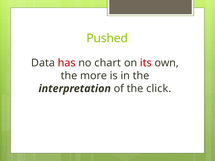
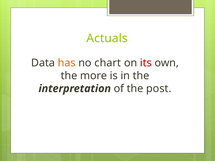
Pushed: Pushed -> Actuals
has colour: red -> orange
click: click -> post
